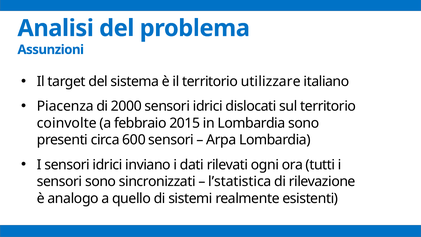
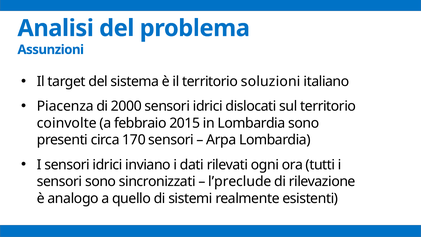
utilizzare: utilizzare -> soluzioni
600: 600 -> 170
l’statistica: l’statistica -> l’preclude
